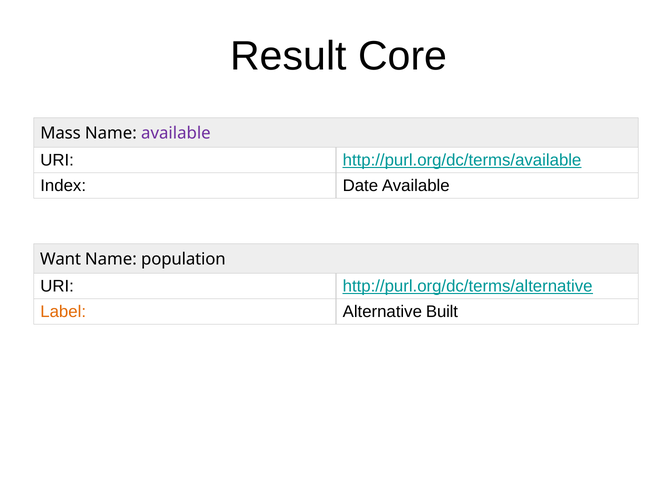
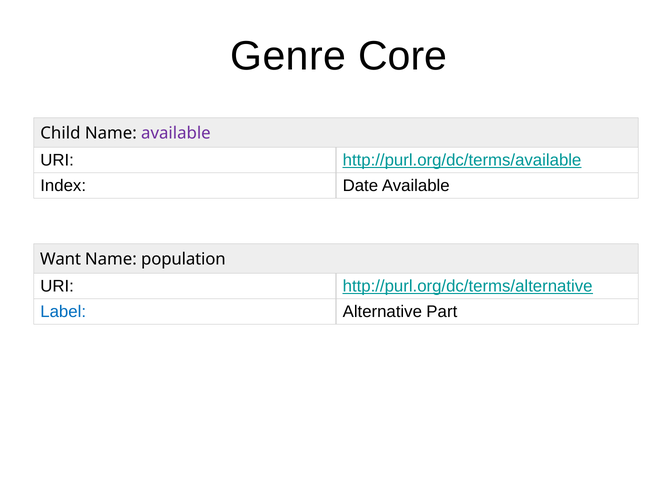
Result: Result -> Genre
Mass: Mass -> Child
Label colour: orange -> blue
Built: Built -> Part
